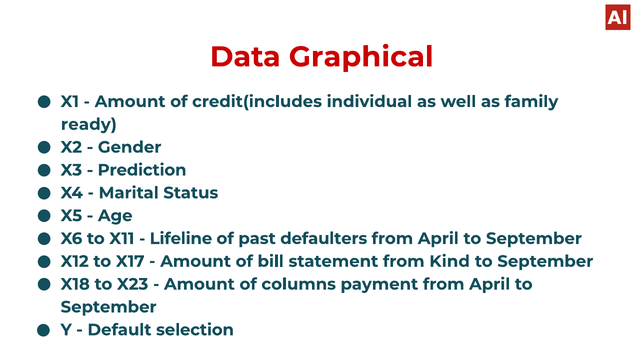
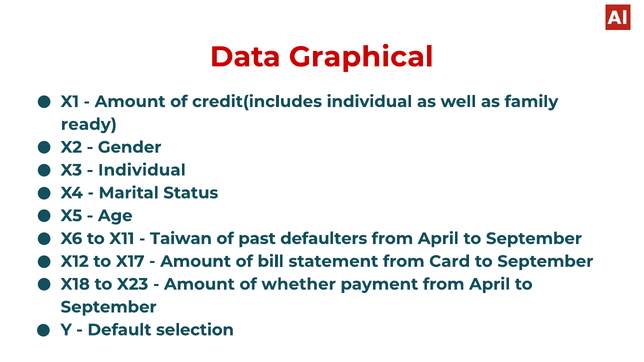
Prediction at (142, 170): Prediction -> Individual
Lifeline: Lifeline -> Taiwan
Kind: Kind -> Card
columns: columns -> whether
